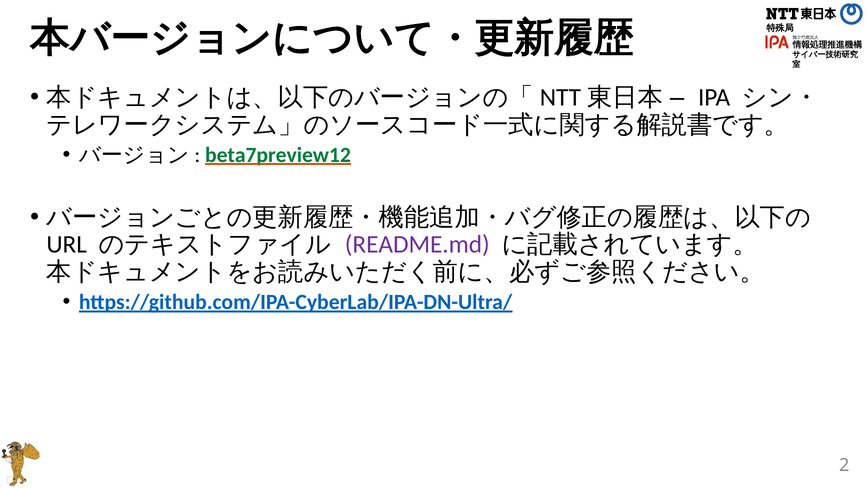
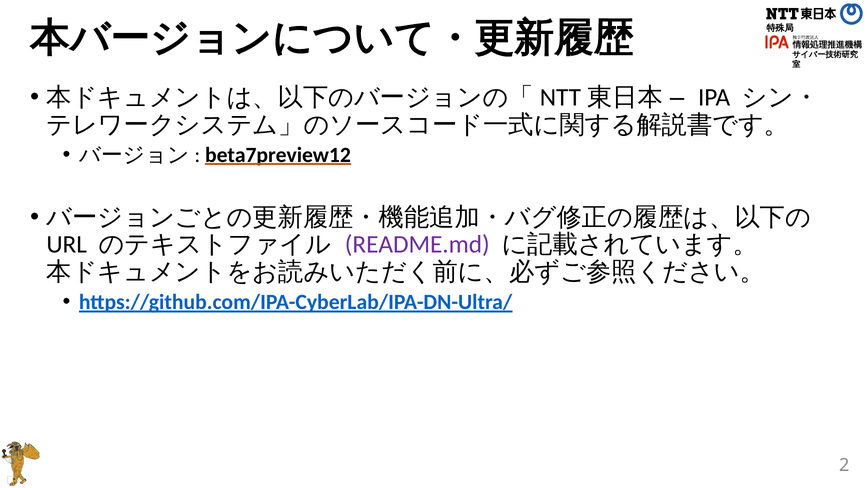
beta7preview12 colour: green -> black
